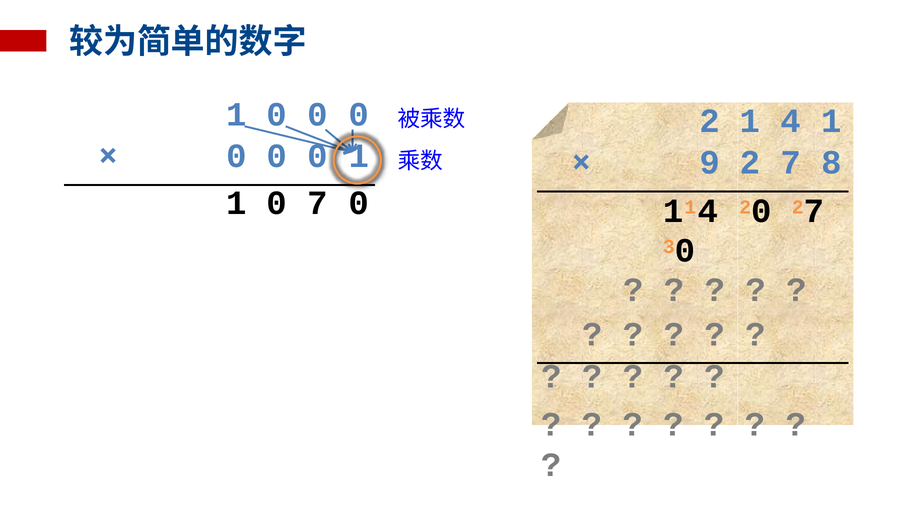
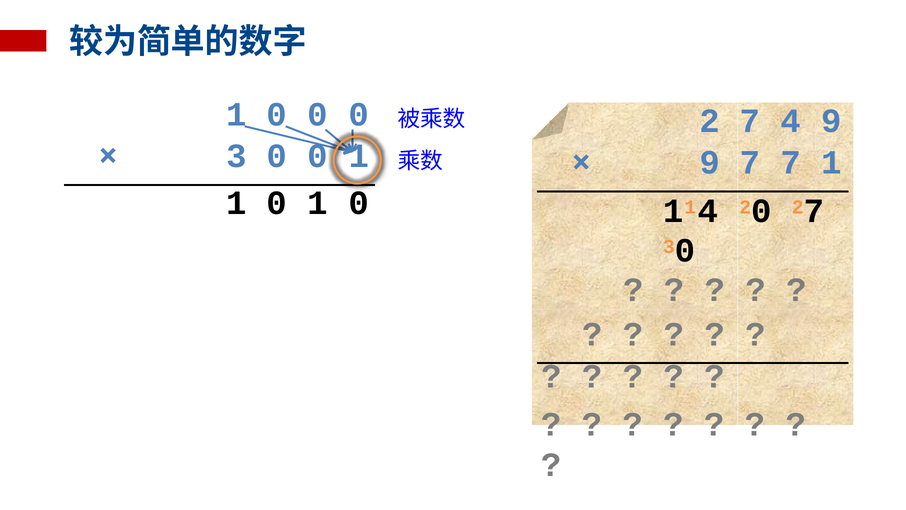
2 1: 1 -> 7
4 1: 1 -> 9
0 at (236, 156): 0 -> 3
9 2: 2 -> 7
7 8: 8 -> 1
1 0 7: 7 -> 1
